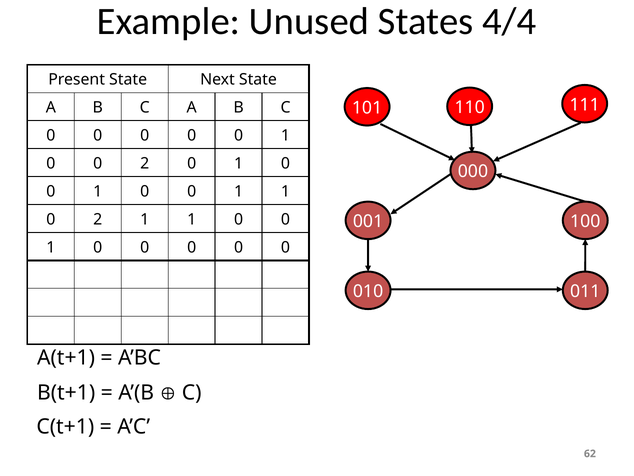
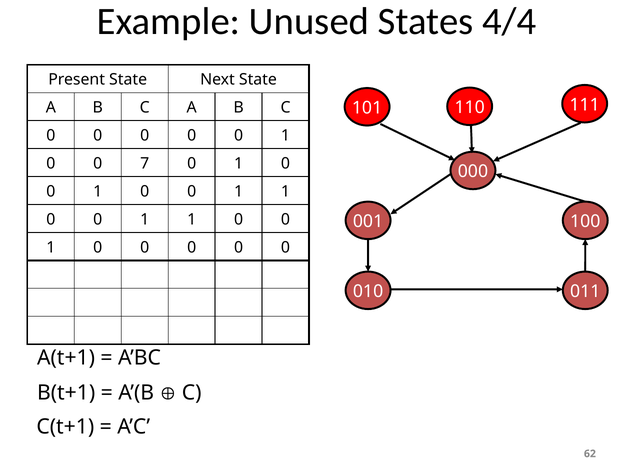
0 0 2: 2 -> 7
2 at (98, 219): 2 -> 0
